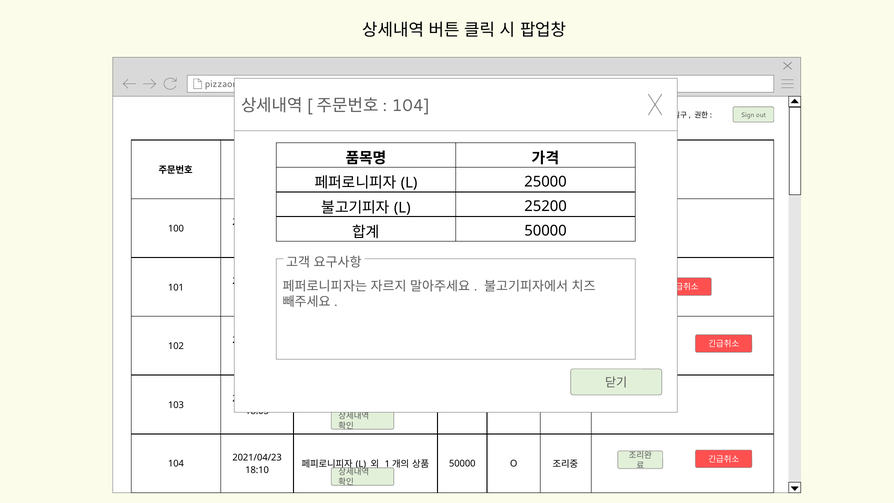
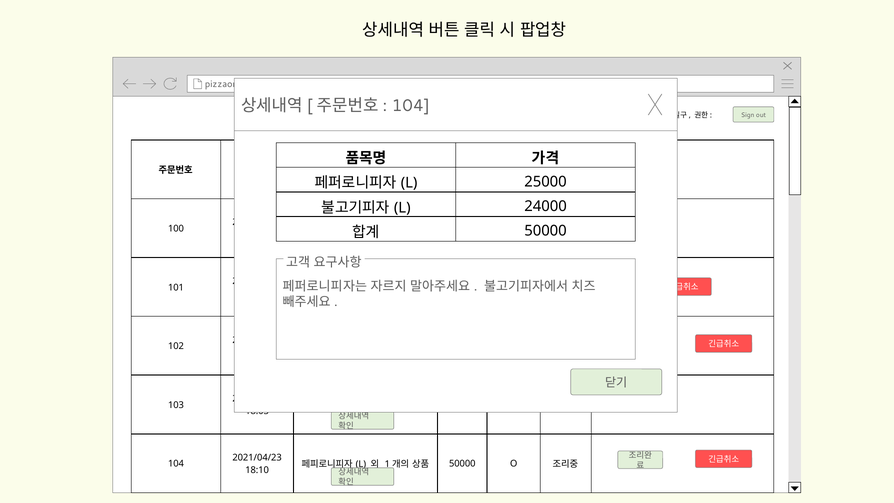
25200: 25200 -> 24000
